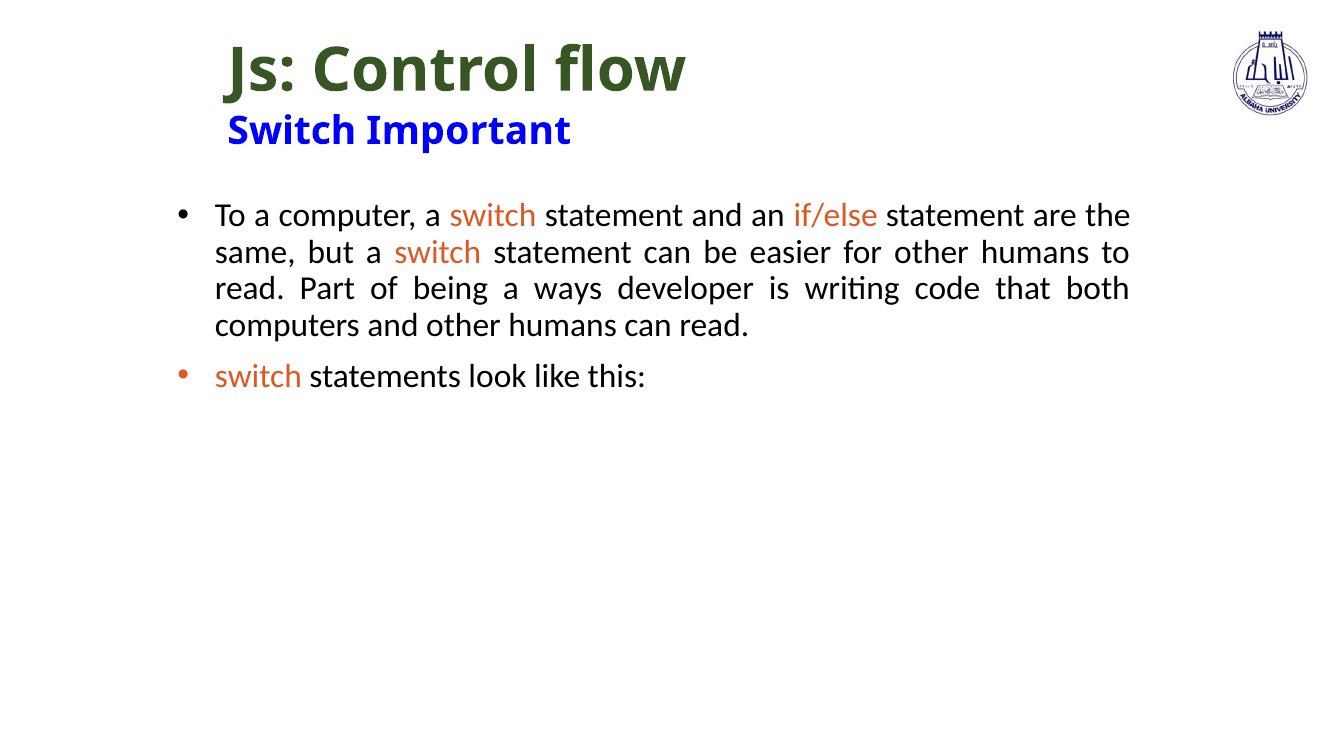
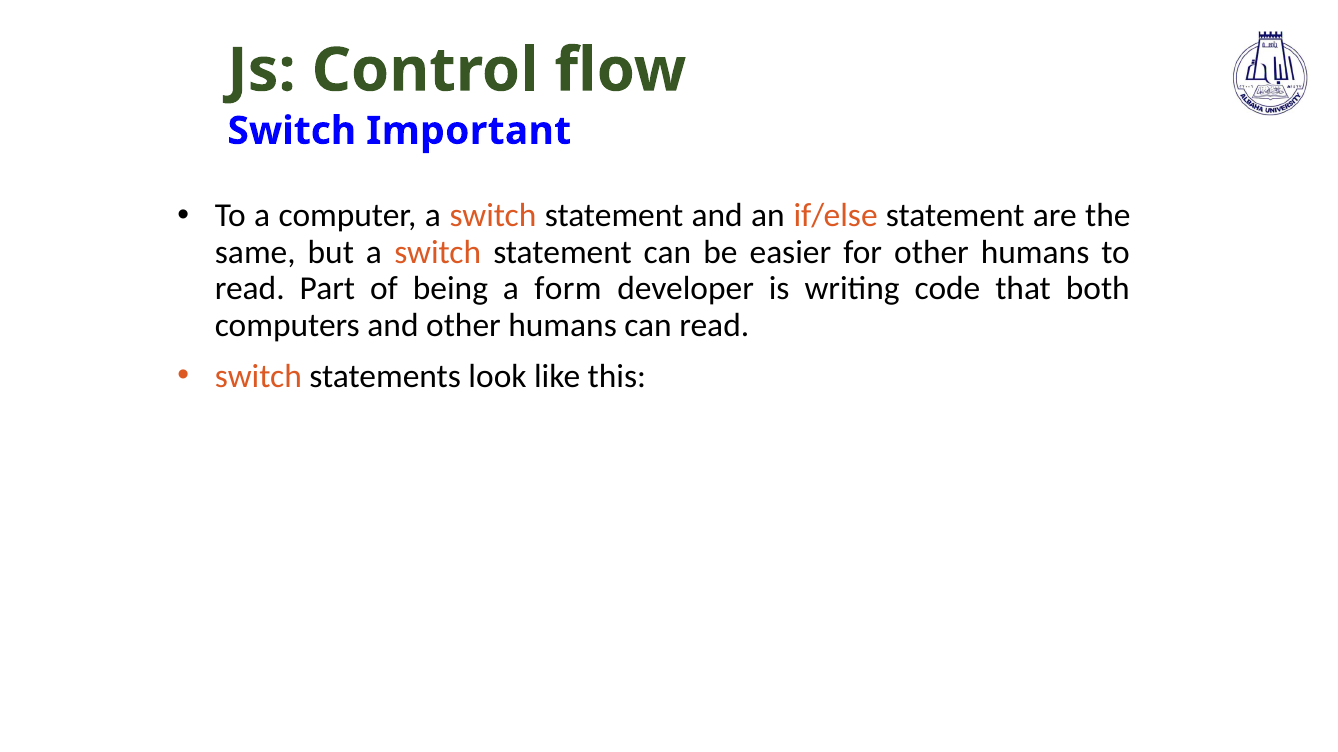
ways: ways -> form
